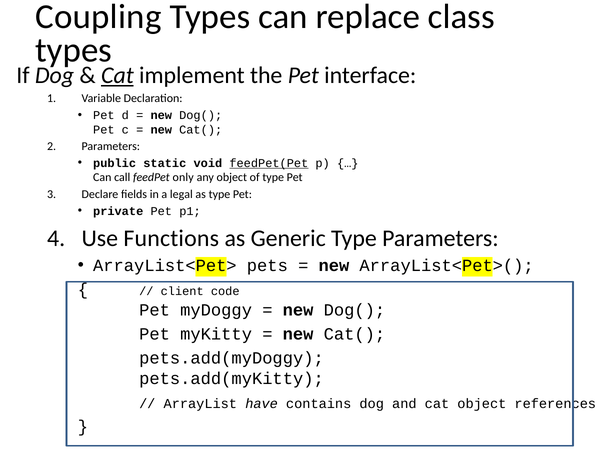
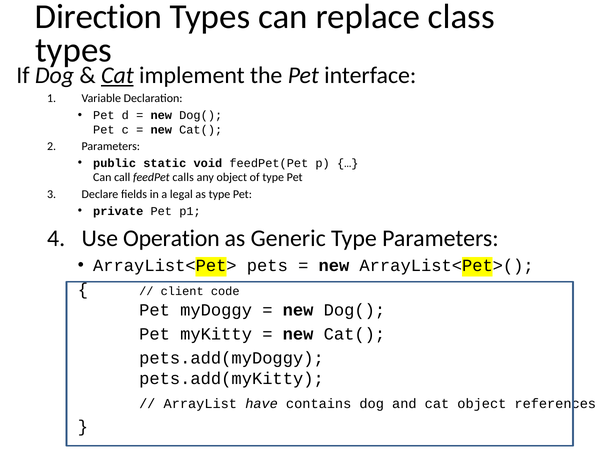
Coupling: Coupling -> Direction
feedPet(Pet underline: present -> none
only: only -> calls
Functions: Functions -> Operation
